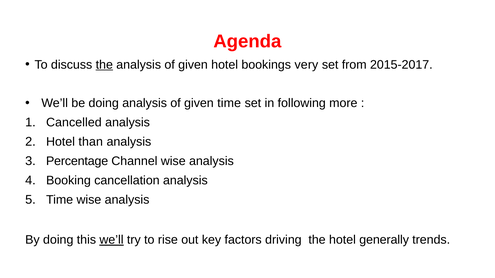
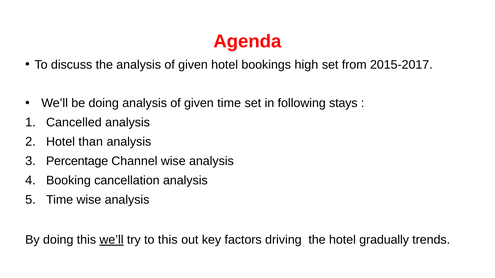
the at (104, 65) underline: present -> none
very: very -> high
more: more -> stays
to rise: rise -> this
generally: generally -> gradually
